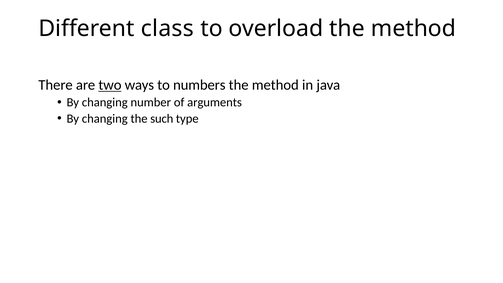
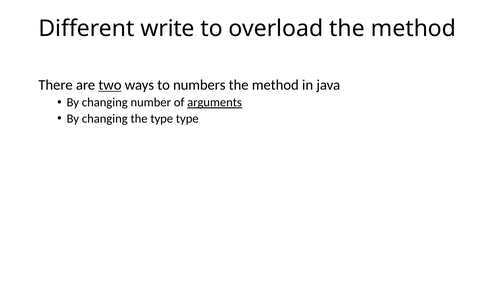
class: class -> write
arguments underline: none -> present
the such: such -> type
